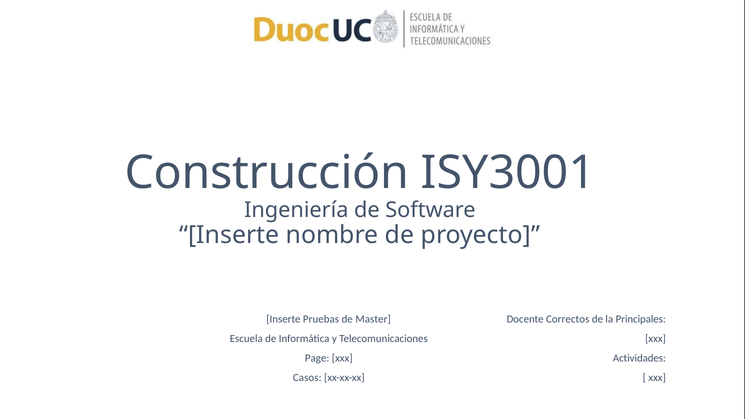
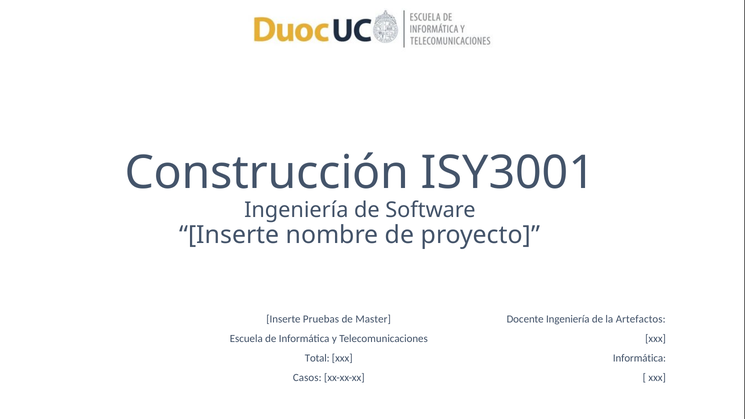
Docente Correctos: Correctos -> Ingeniería
Principales: Principales -> Artefactos
Page: Page -> Total
Actividades at (639, 358): Actividades -> Informática
